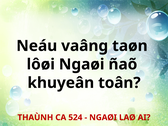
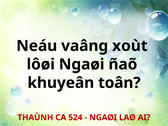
taøn: taøn -> xoùt
